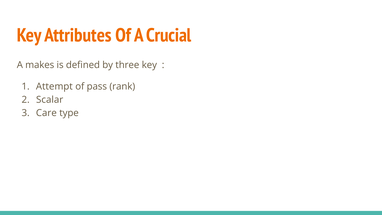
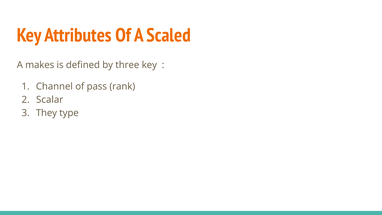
Crucial: Crucial -> Scaled
Attempt: Attempt -> Channel
Care: Care -> They
